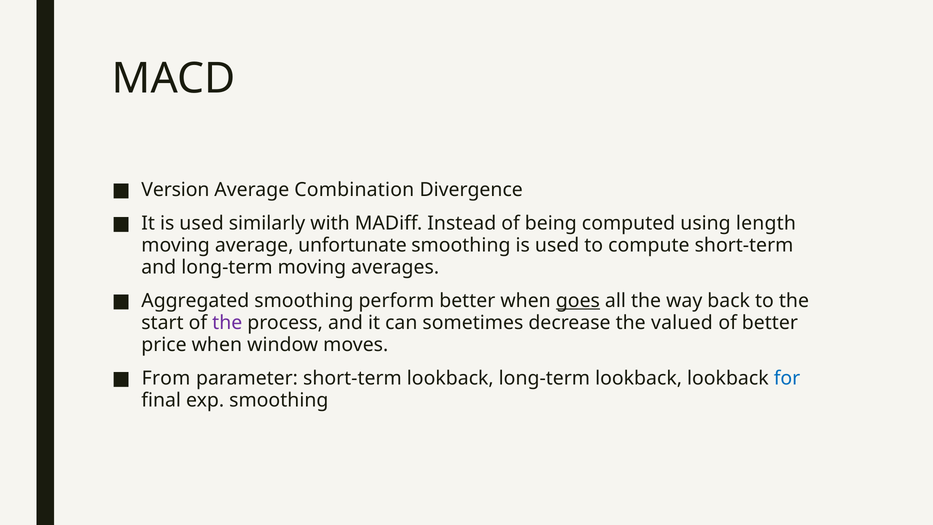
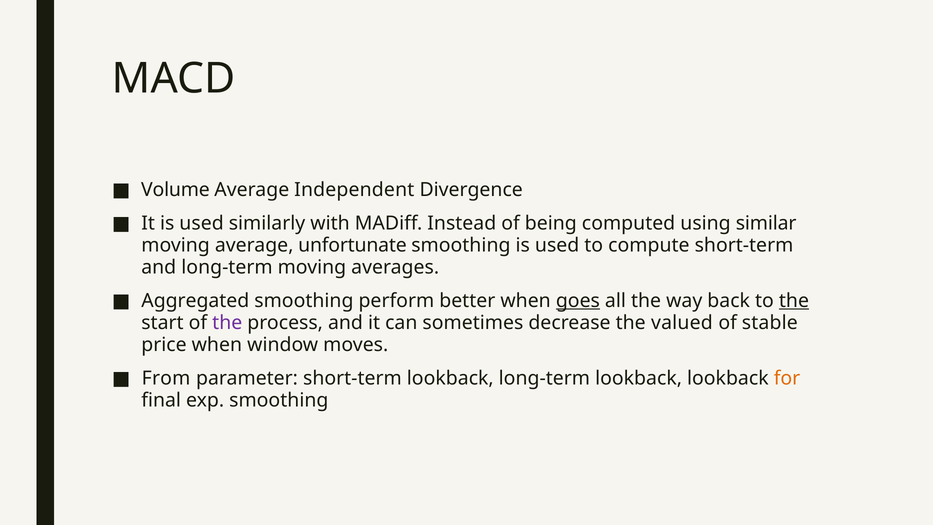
Version: Version -> Volume
Combination: Combination -> Independent
length: length -> similar
the at (794, 301) underline: none -> present
of better: better -> stable
for colour: blue -> orange
